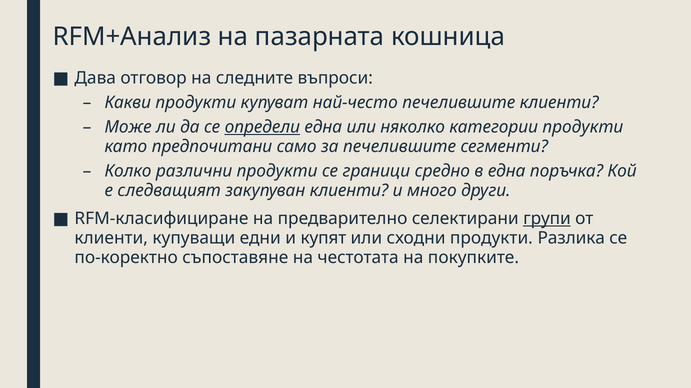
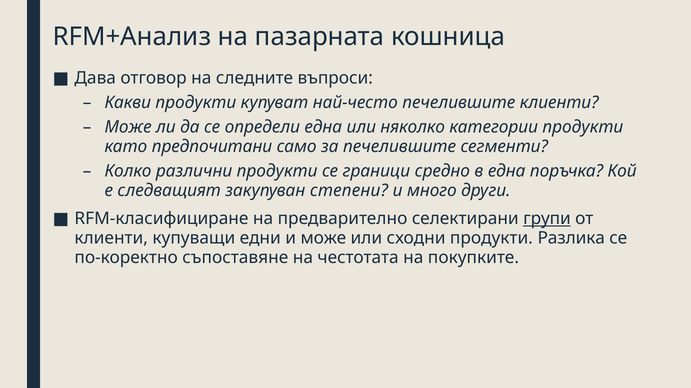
определи underline: present -> none
закупуван клиенти: клиенти -> степени
и купят: купят -> може
